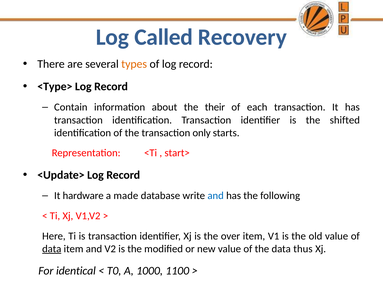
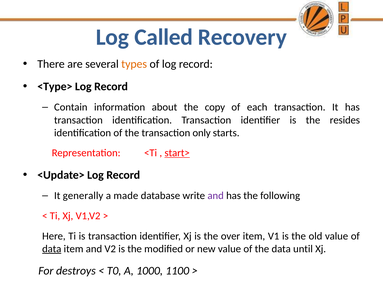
their: their -> copy
shifted: shifted -> resides
start> underline: none -> present
hardware: hardware -> generally
and at (216, 196) colour: blue -> purple
thus: thus -> until
identical: identical -> destroys
